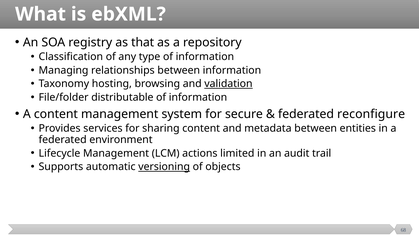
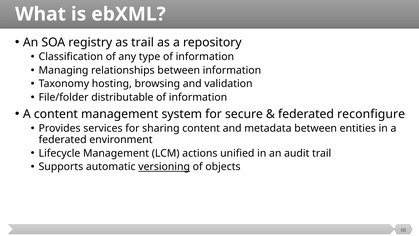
as that: that -> trail
validation underline: present -> none
limited: limited -> unified
